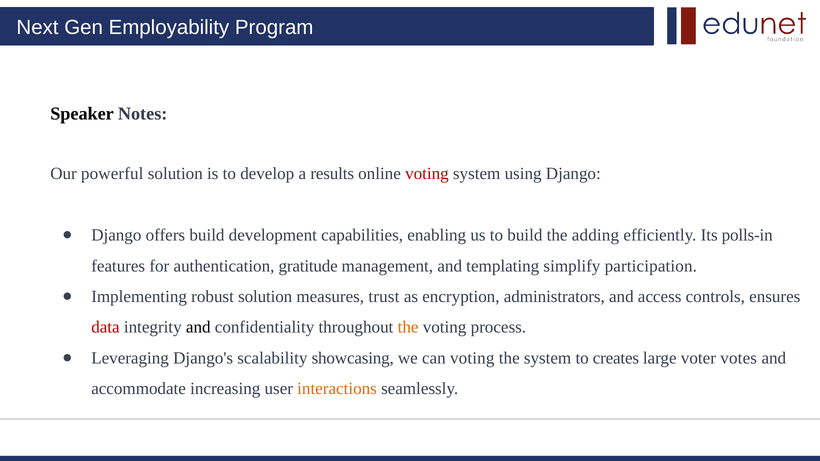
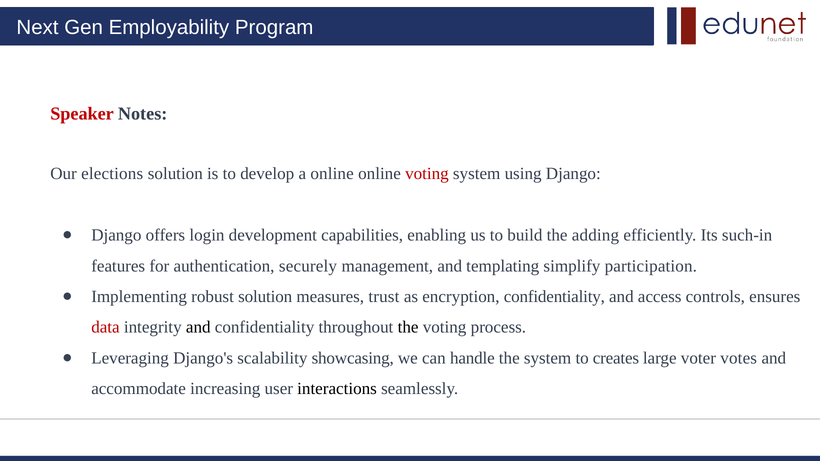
Speaker colour: black -> red
powerful: powerful -> elections
a results: results -> online
offers build: build -> login
polls-in: polls-in -> such-in
gratitude: gratitude -> securely
encryption administrators: administrators -> confidentiality
the at (408, 328) colour: orange -> black
can voting: voting -> handle
interactions colour: orange -> black
